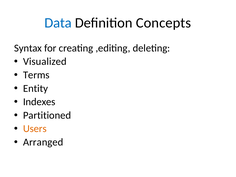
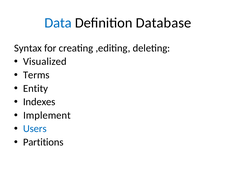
Concepts: Concepts -> Database
Partitioned: Partitioned -> Implement
Users colour: orange -> blue
Arranged: Arranged -> Partitions
